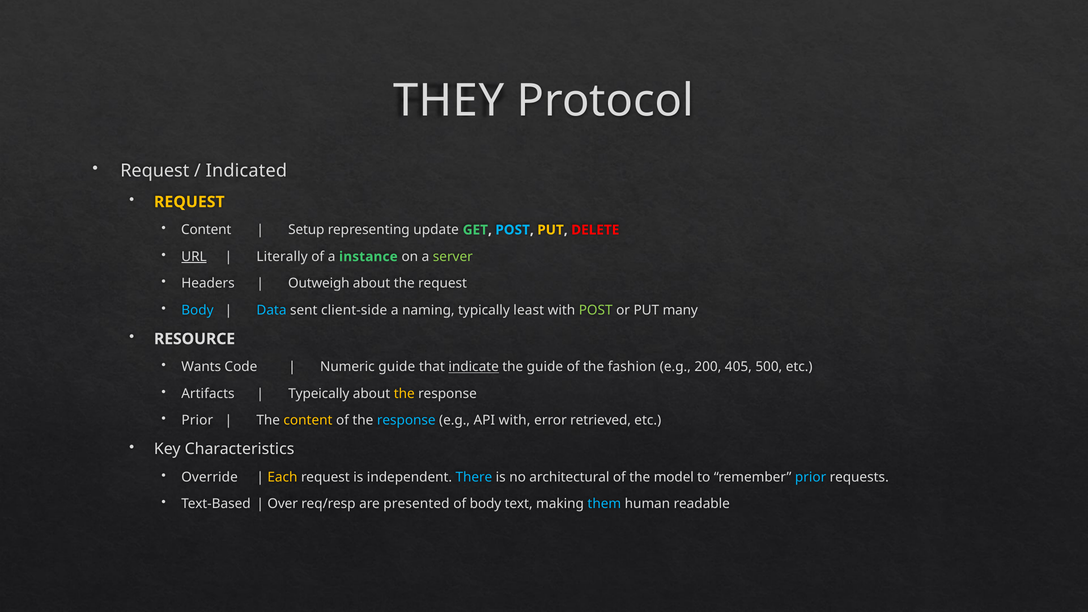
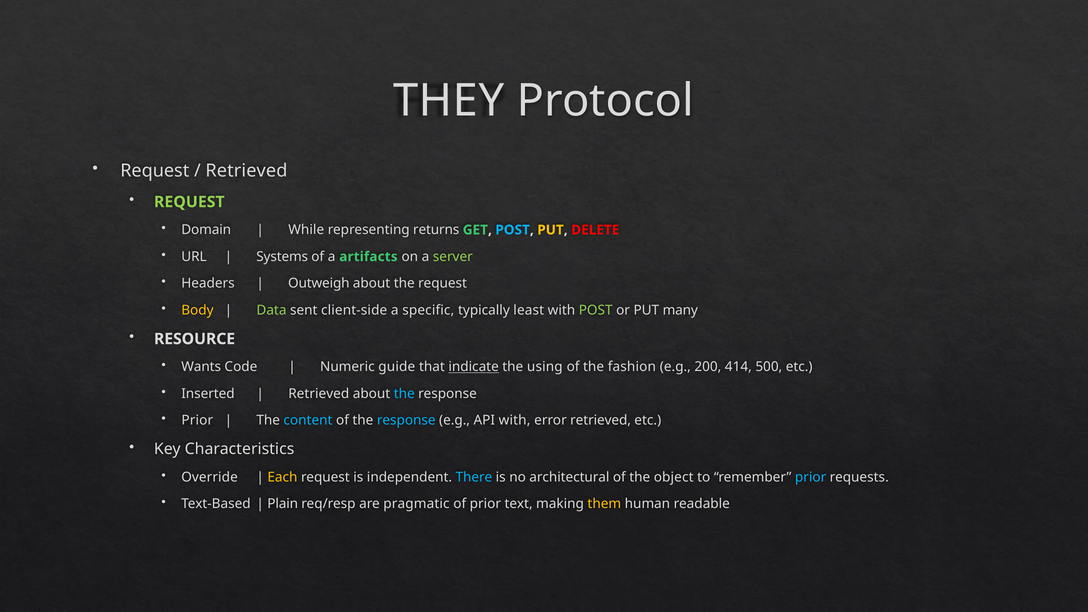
Indicated at (246, 171): Indicated -> Retrieved
REQUEST at (189, 202) colour: yellow -> light green
Content at (206, 230): Content -> Domain
Setup: Setup -> While
update: update -> returns
URL underline: present -> none
Literally: Literally -> Systems
instance: instance -> artifacts
Body at (197, 310) colour: light blue -> yellow
Data colour: light blue -> light green
naming: naming -> specific
the guide: guide -> using
405: 405 -> 414
Artifacts: Artifacts -> Inserted
Typeically at (319, 394): Typeically -> Retrieved
the at (404, 394) colour: yellow -> light blue
content at (308, 420) colour: yellow -> light blue
model: model -> object
Over: Over -> Plain
presented: presented -> pragmatic
of body: body -> prior
them colour: light blue -> yellow
